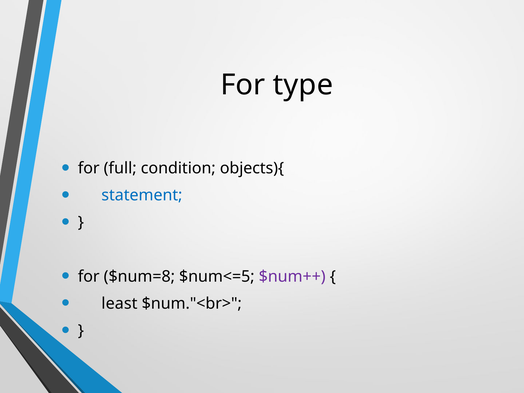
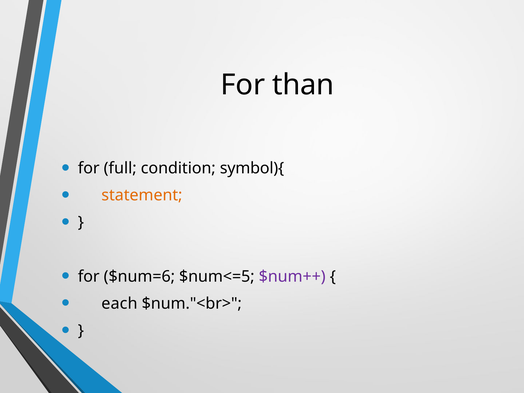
type: type -> than
objects){: objects){ -> symbol){
statement colour: blue -> orange
$num=8: $num=8 -> $num=6
least: least -> each
